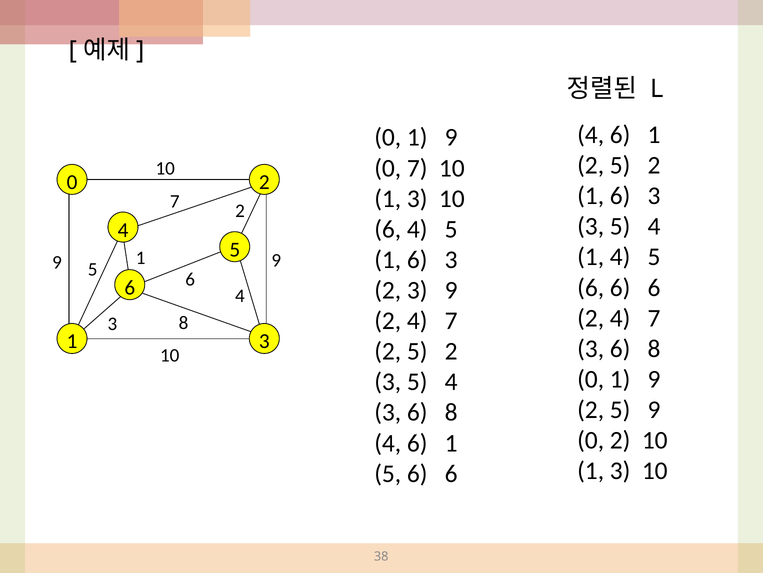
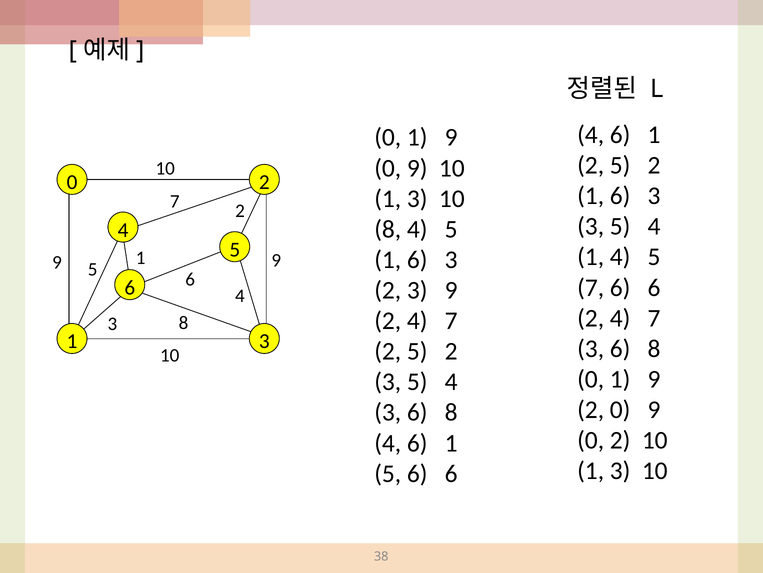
7 at (417, 168): 7 -> 9
6 at (388, 229): 6 -> 8
6 at (591, 287): 6 -> 7
5 at (620, 409): 5 -> 0
